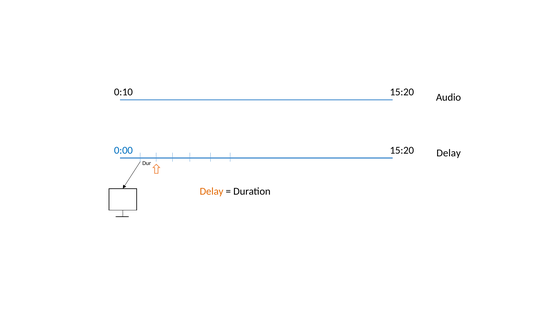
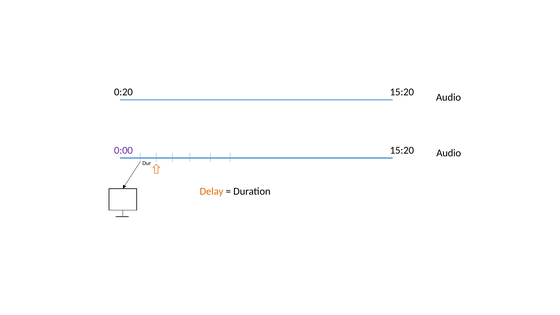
0:10: 0:10 -> 0:20
0:00 colour: blue -> purple
Delay at (449, 153): Delay -> Audio
